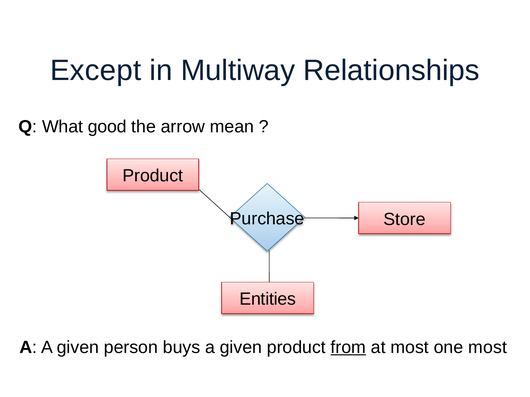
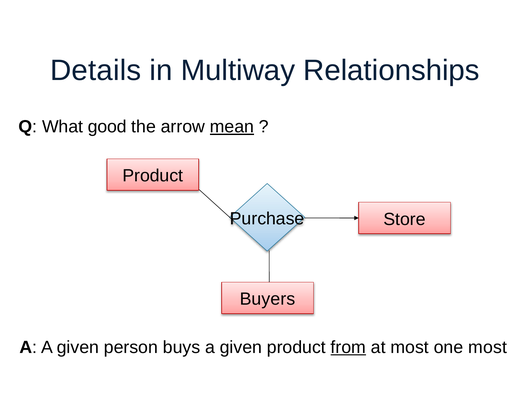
Except: Except -> Details
mean underline: none -> present
Entities: Entities -> Buyers
